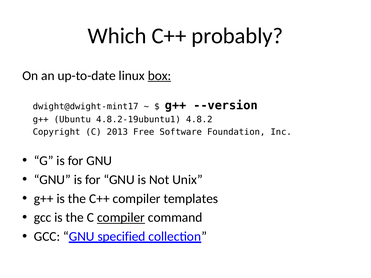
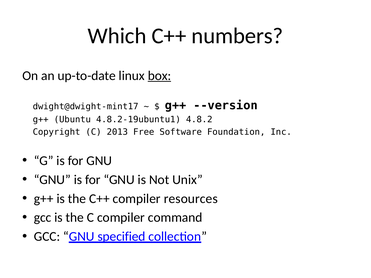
probably: probably -> numbers
templates: templates -> resources
compiler at (121, 218) underline: present -> none
